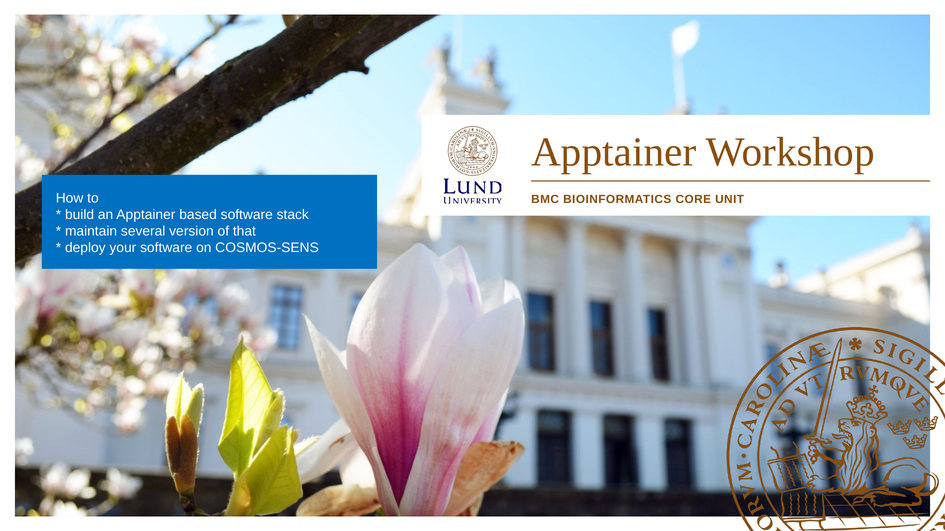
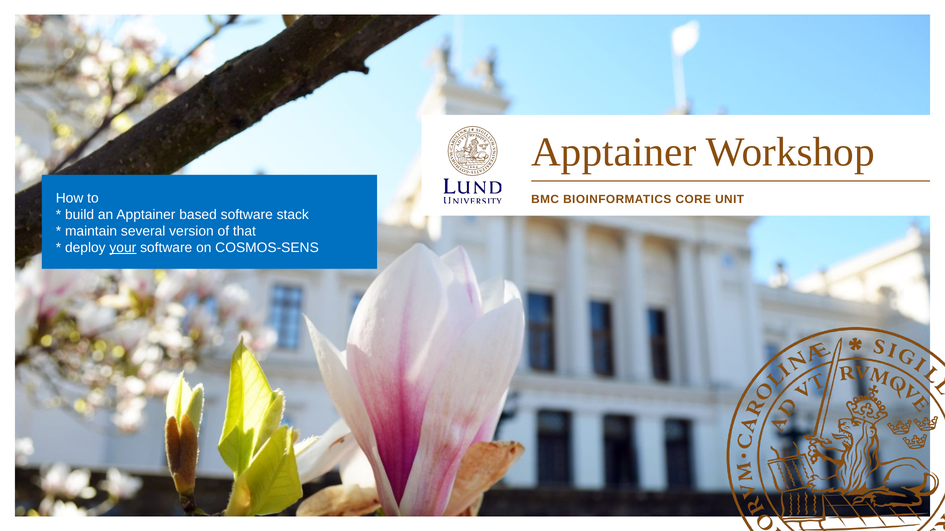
your underline: none -> present
